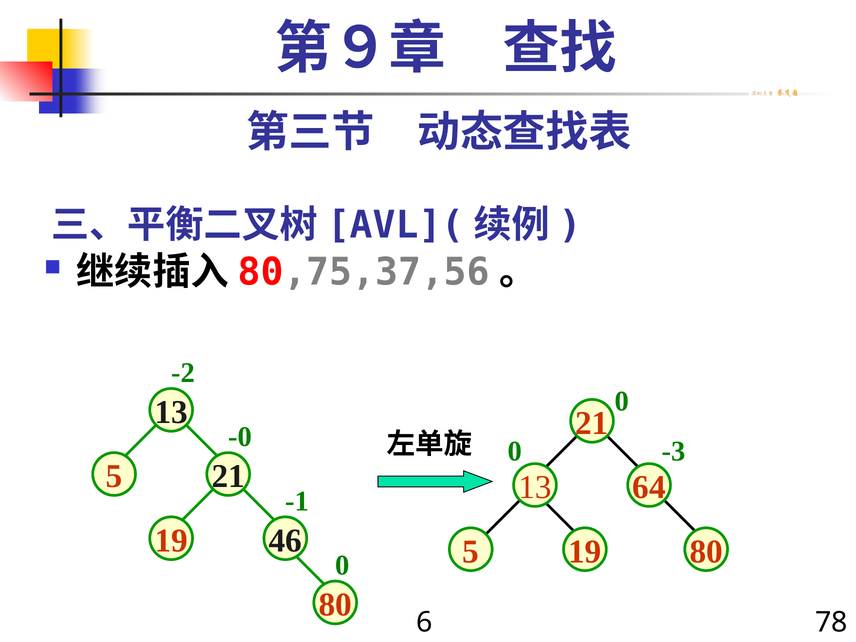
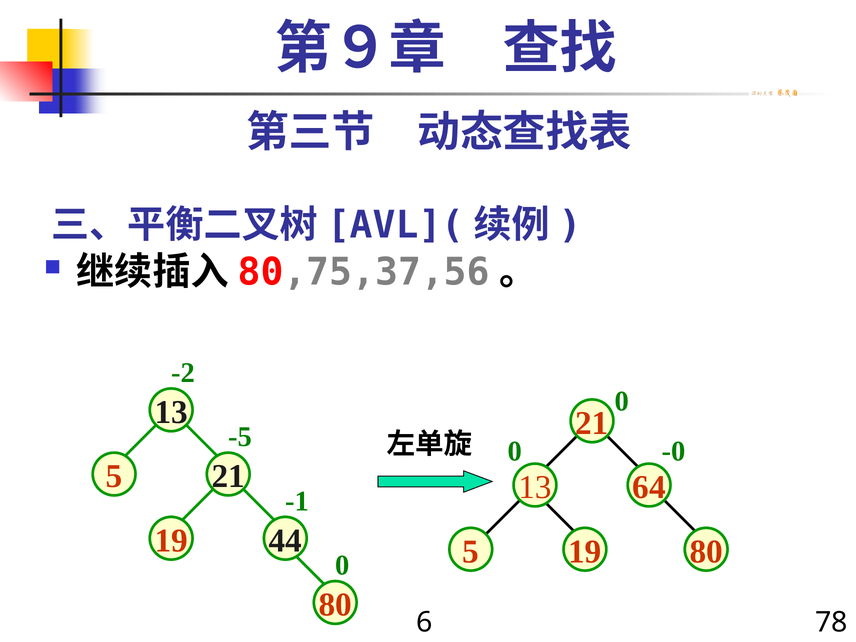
-0: -0 -> -5
-3: -3 -> -0
46: 46 -> 44
